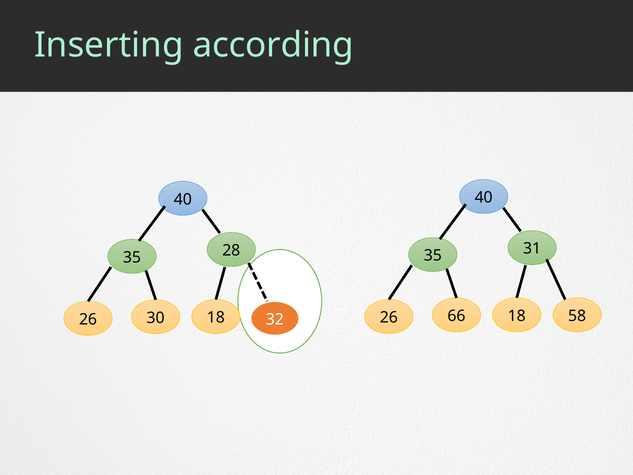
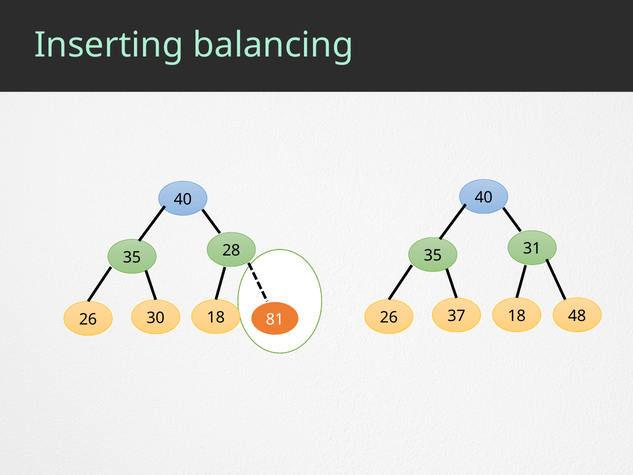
according: according -> balancing
66: 66 -> 37
58: 58 -> 48
32: 32 -> 81
